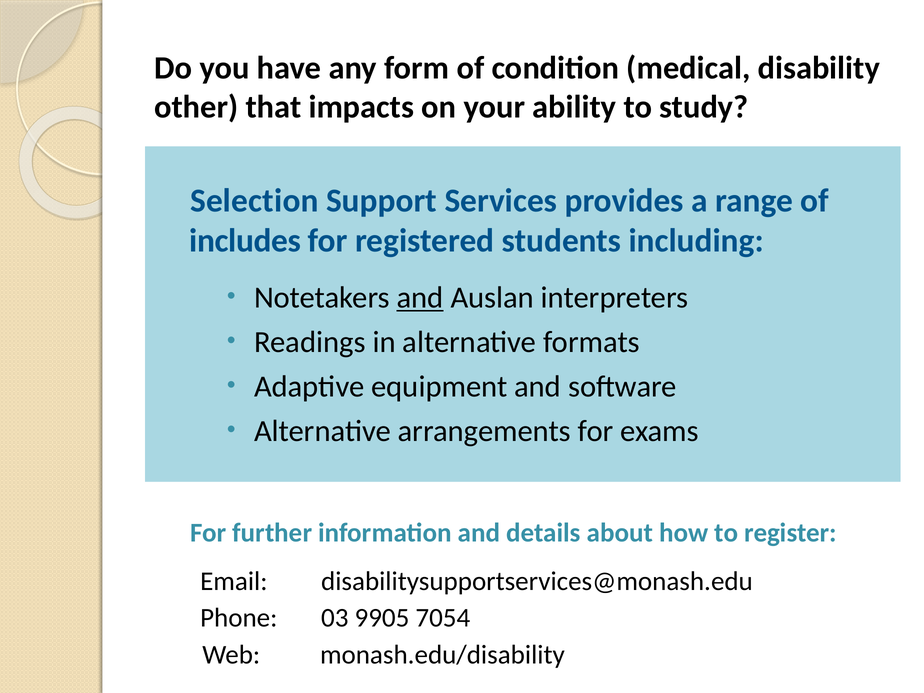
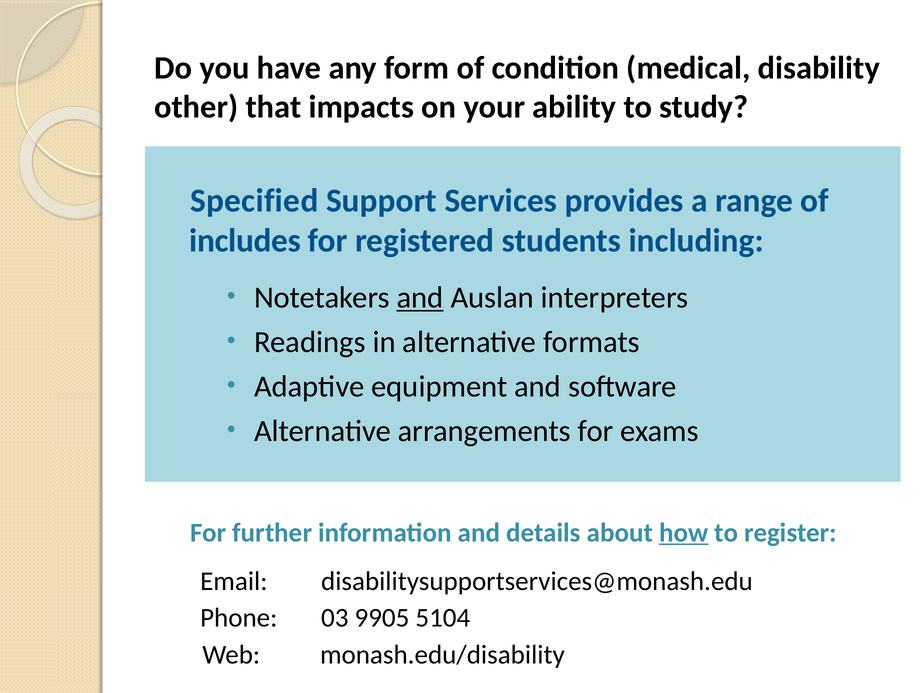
Selection: Selection -> Specified
how underline: none -> present
7054: 7054 -> 5104
